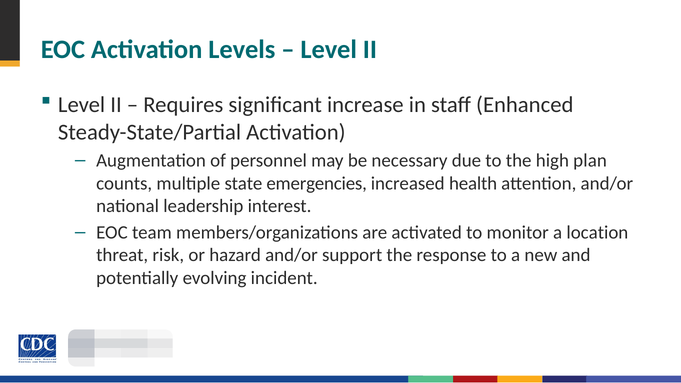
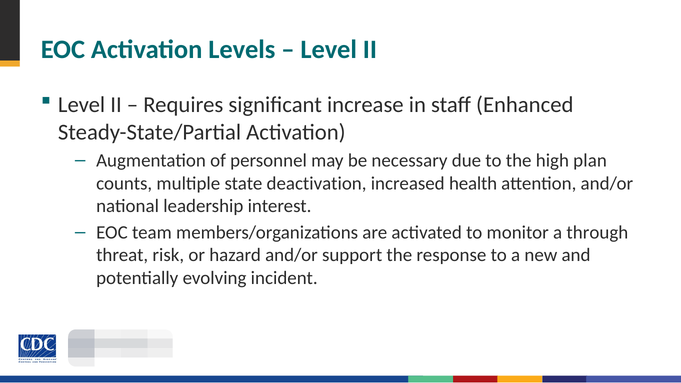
emergencies: emergencies -> deactivation
location: location -> through
